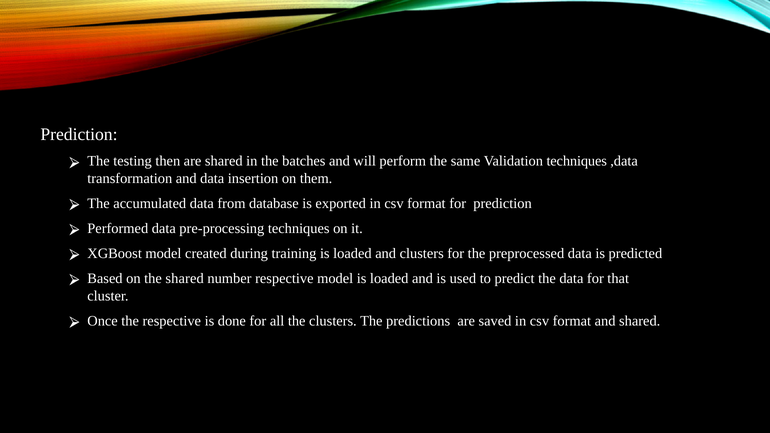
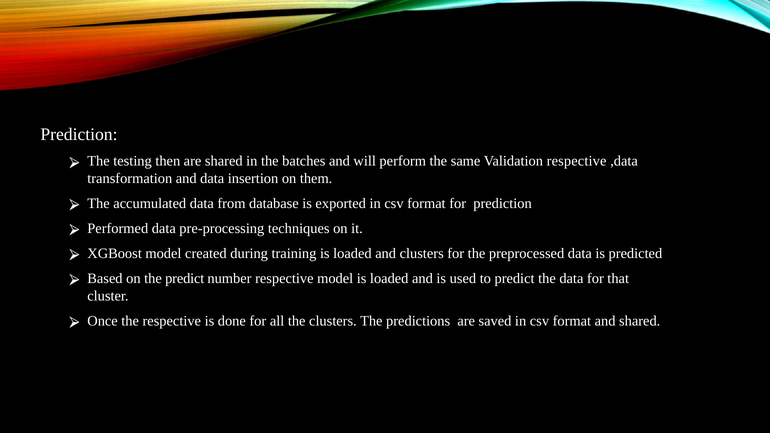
Validation techniques: techniques -> respective
the shared: shared -> predict
